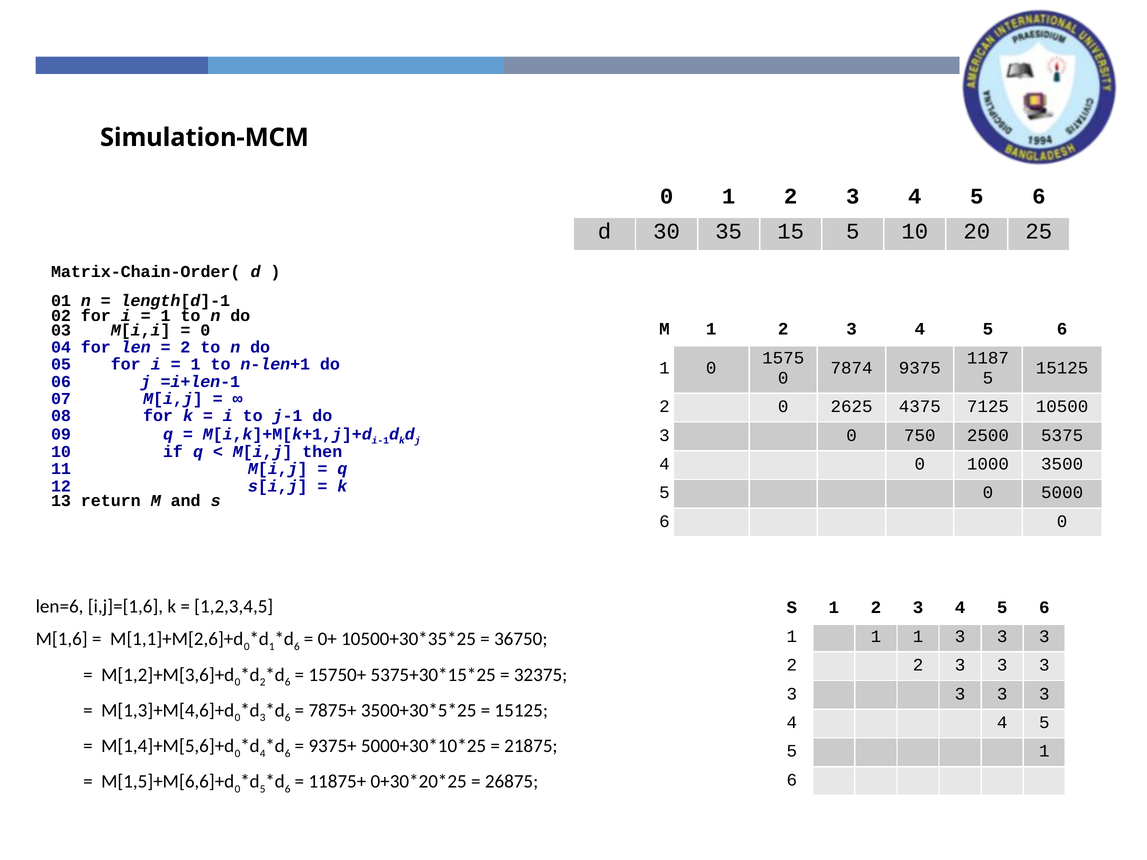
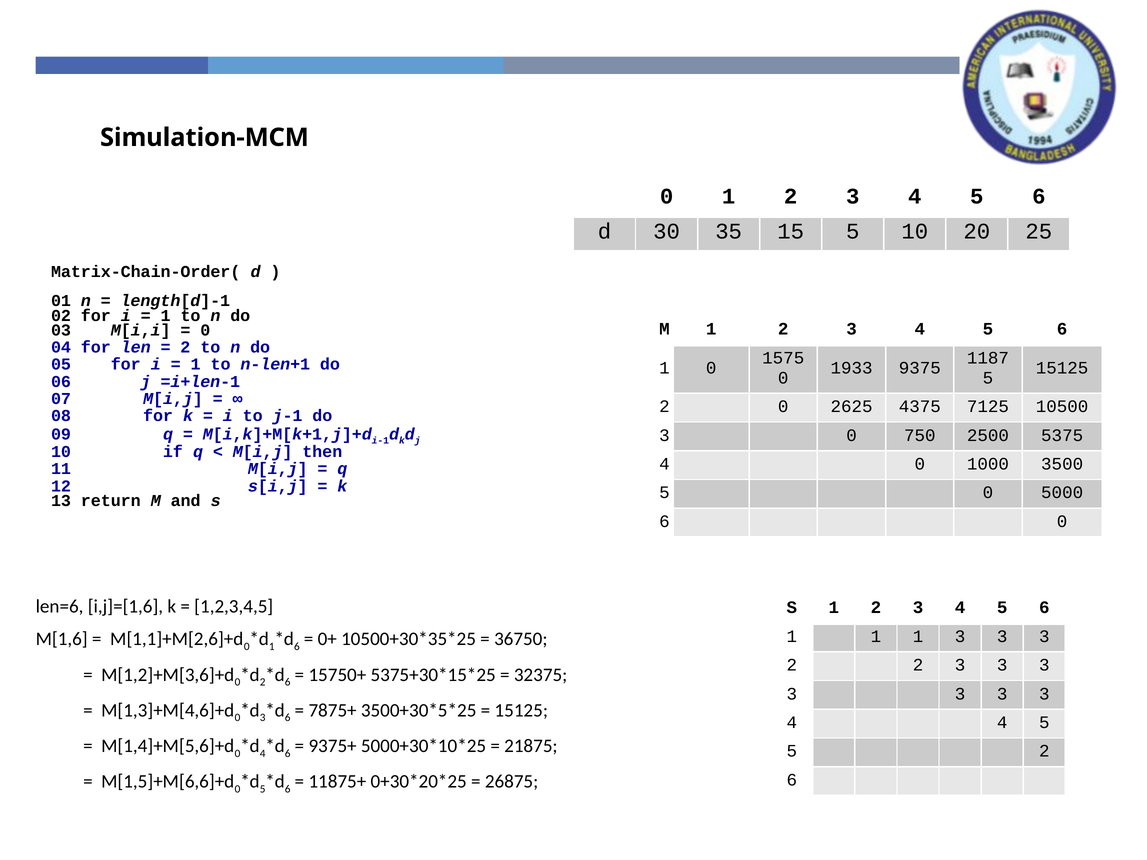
7874: 7874 -> 1933
5 1: 1 -> 2
